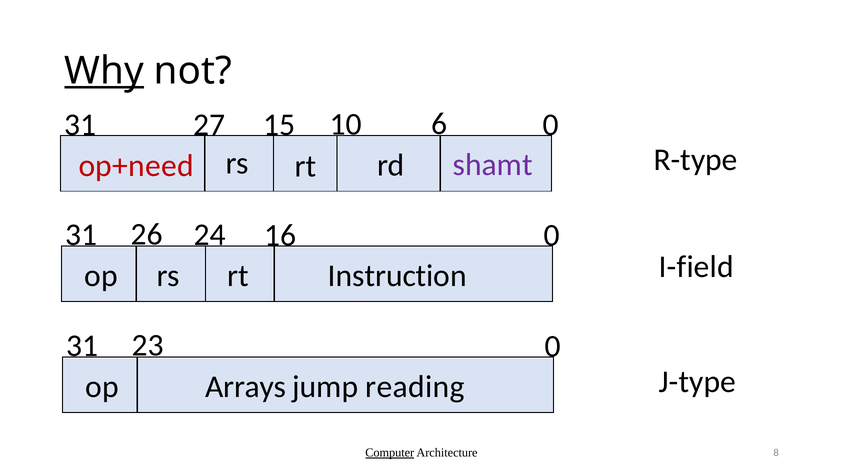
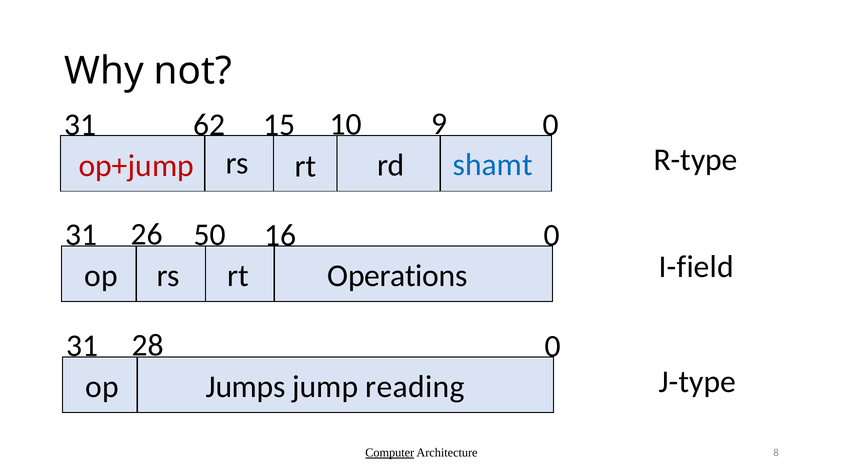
Why underline: present -> none
27: 27 -> 62
6: 6 -> 9
op+need: op+need -> op+jump
shamt colour: purple -> blue
24: 24 -> 50
Instruction: Instruction -> Operations
23: 23 -> 28
Arrays: Arrays -> Jumps
